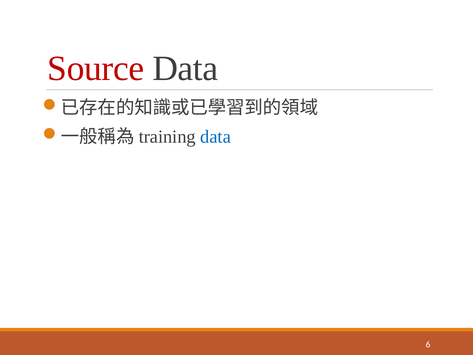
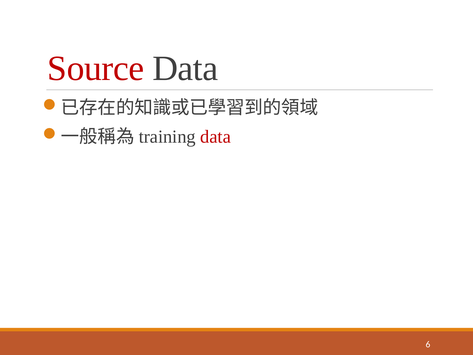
data at (216, 137) colour: blue -> red
